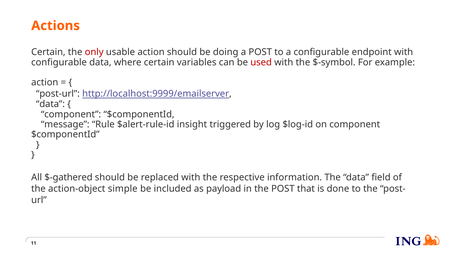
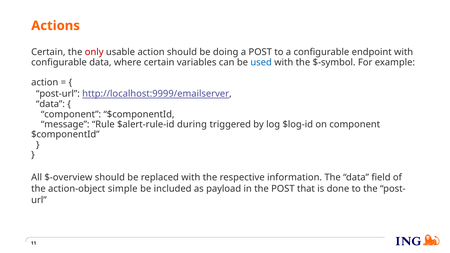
used colour: red -> blue
insight: insight -> during
$-gathered: $-gathered -> $-overview
